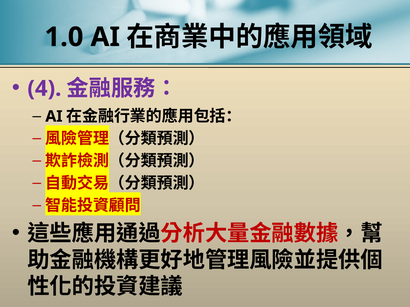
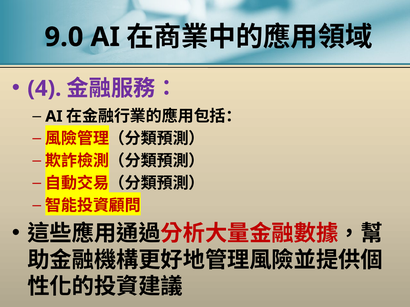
1.0: 1.0 -> 9.0
